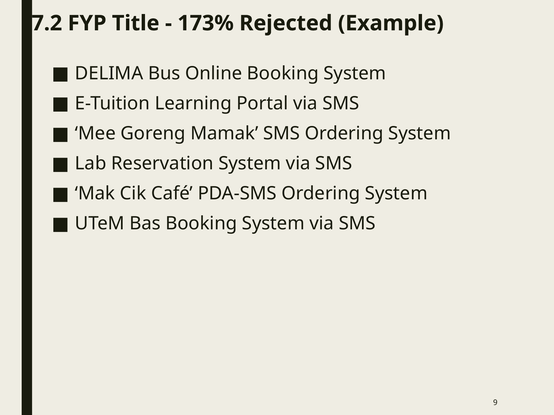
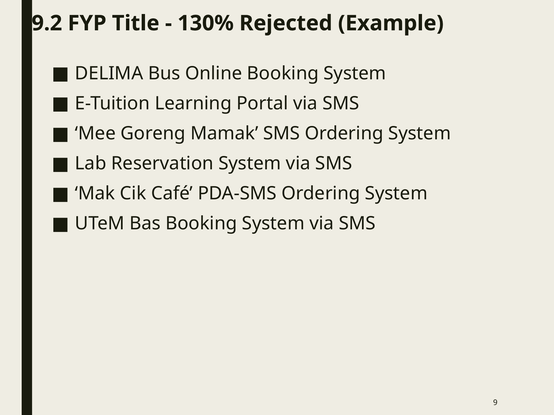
7.2: 7.2 -> 9.2
173%: 173% -> 130%
